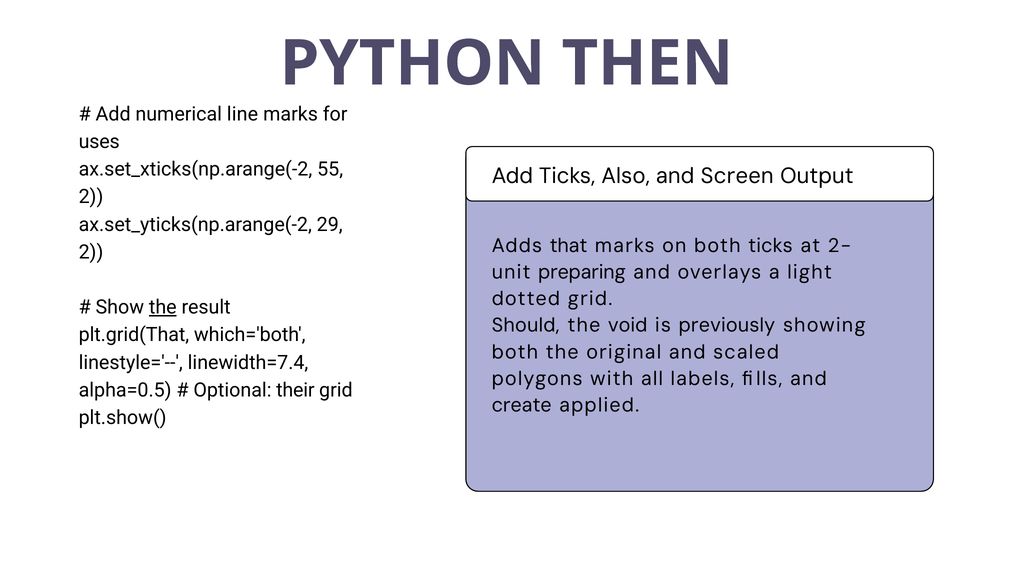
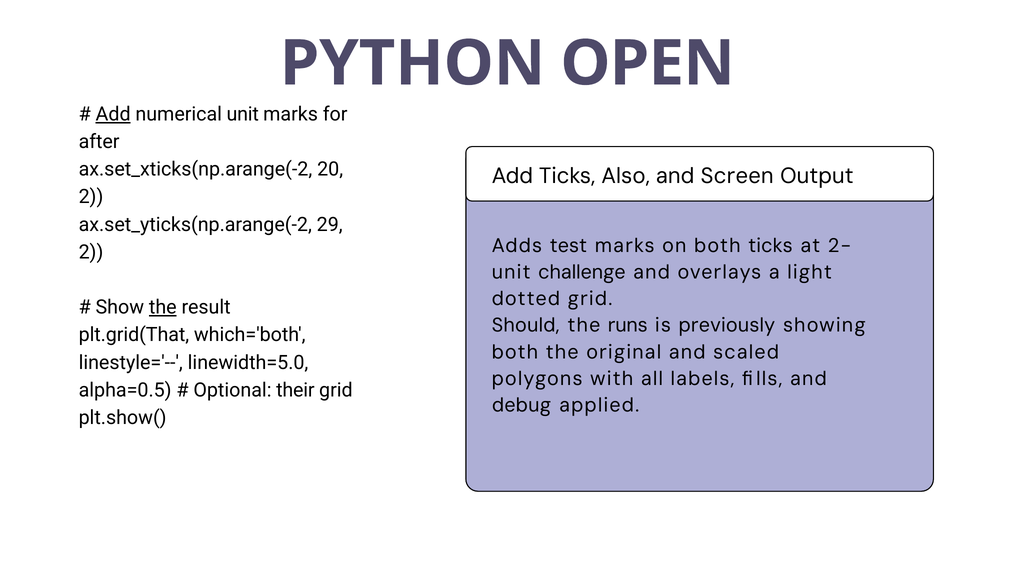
THEN: THEN -> OPEN
Add at (113, 114) underline: none -> present
numerical line: line -> unit
uses: uses -> after
55: 55 -> 20
that: that -> test
preparing: preparing -> challenge
void: void -> runs
linewidth=7.4: linewidth=7.4 -> linewidth=5.0
create: create -> debug
